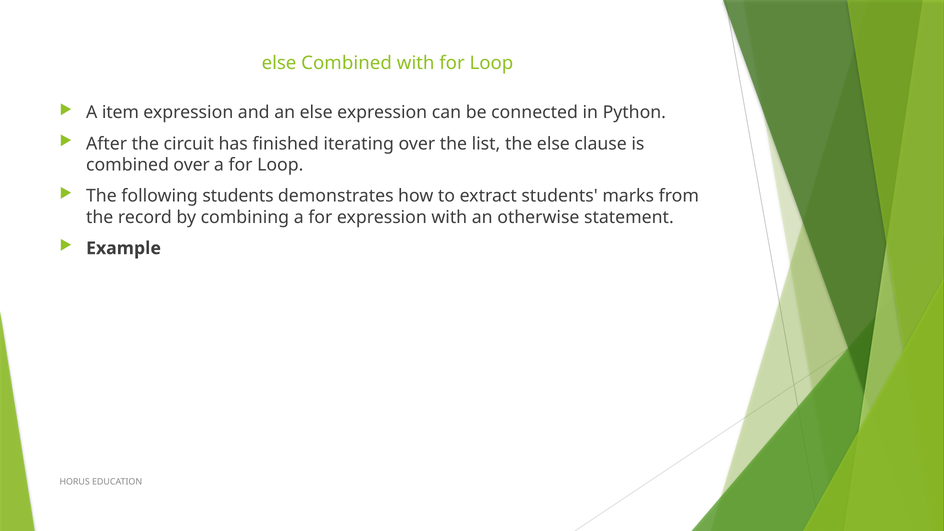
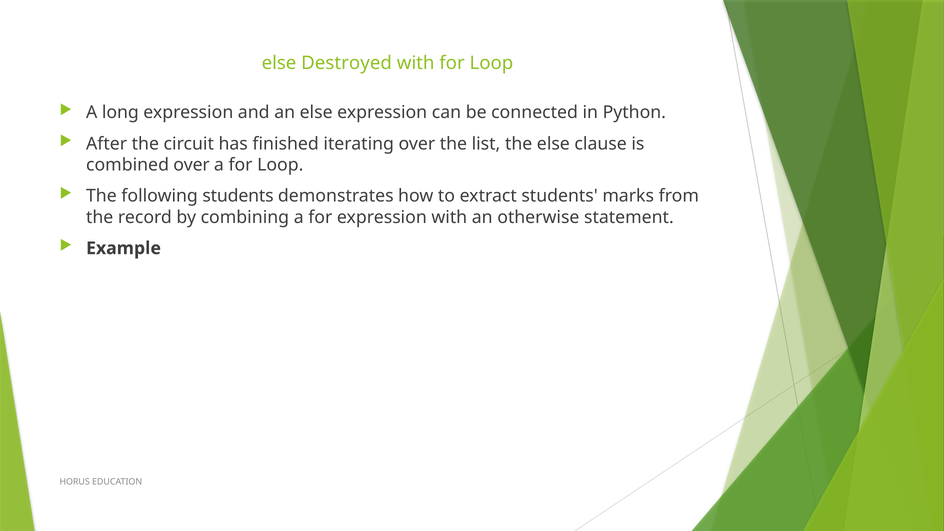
else Combined: Combined -> Destroyed
item: item -> long
